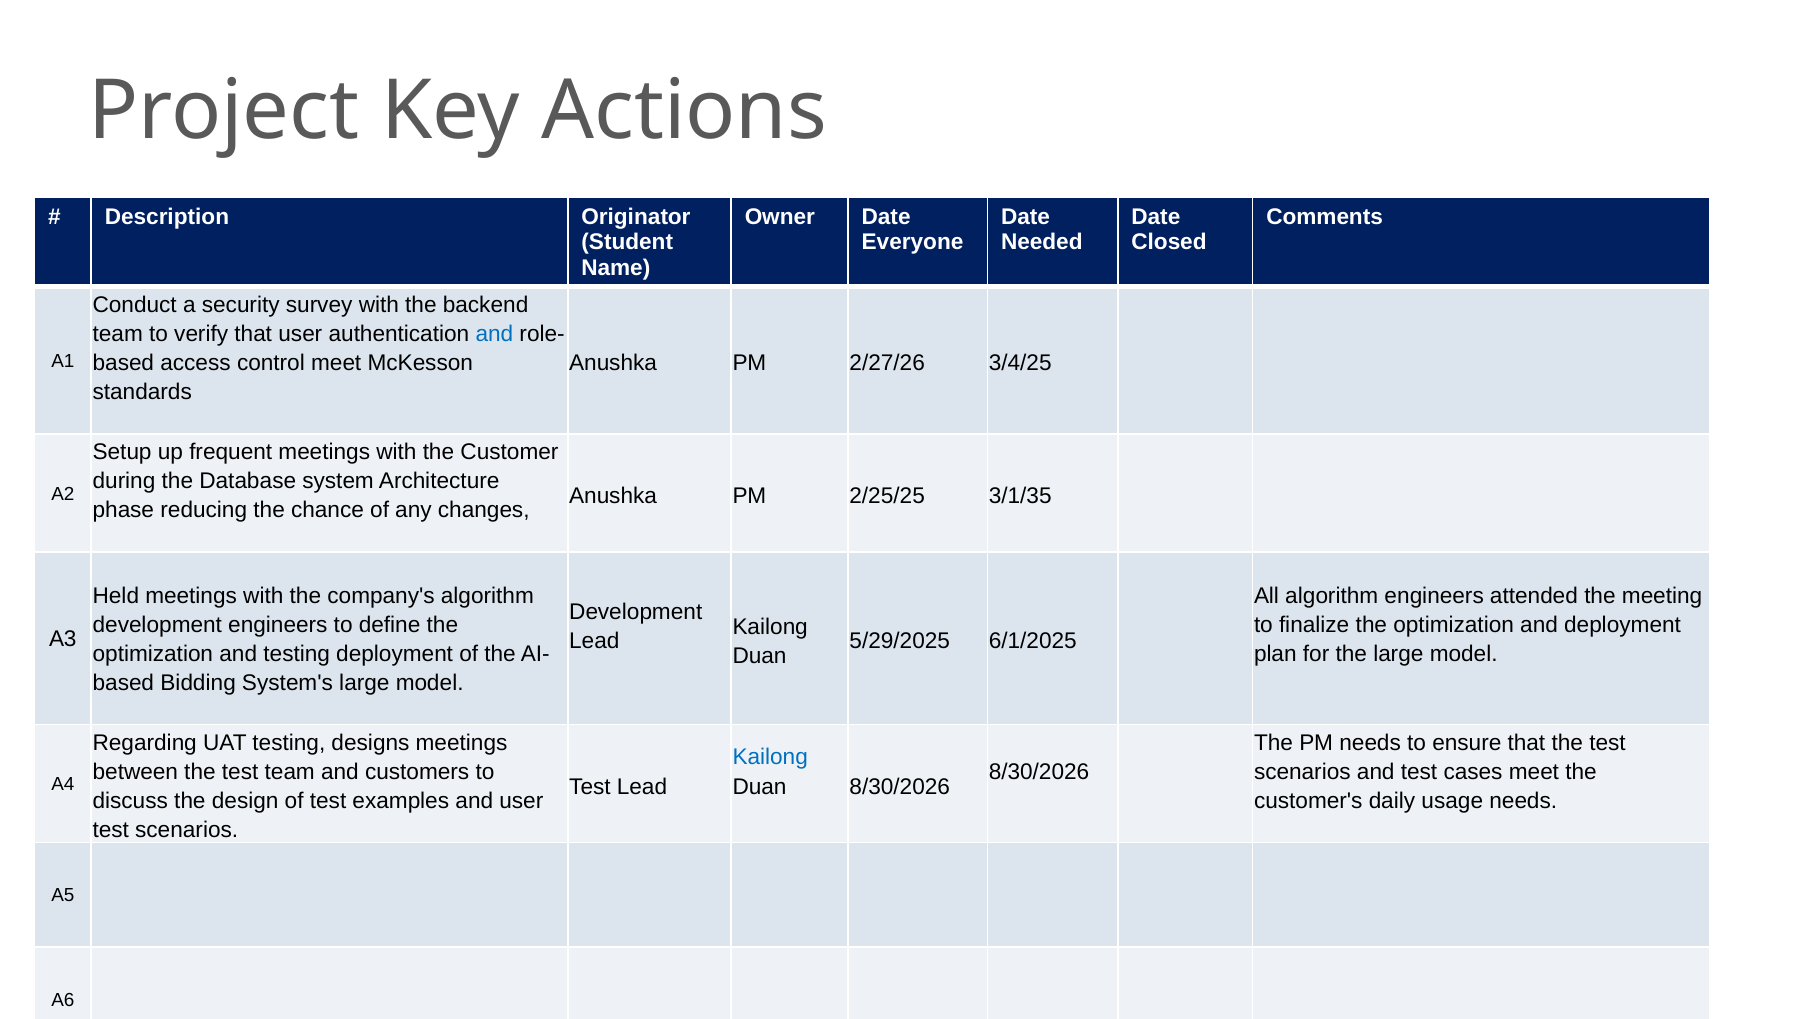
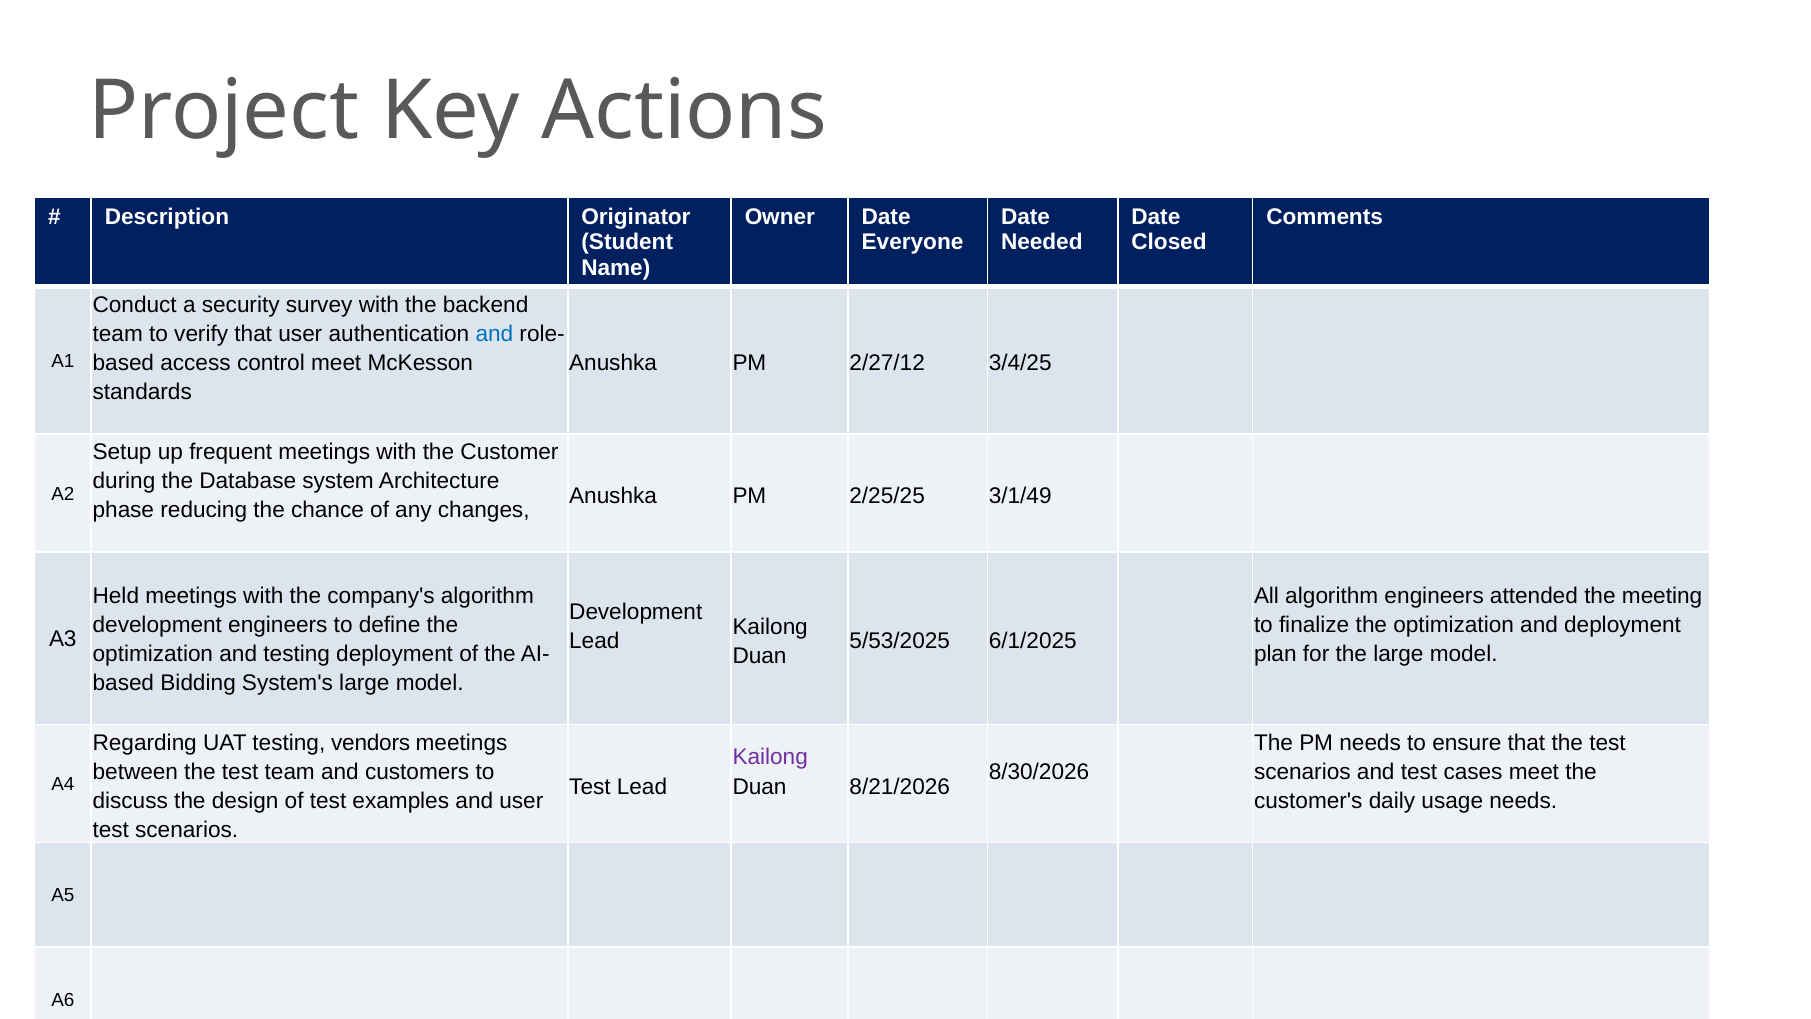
2/27/26: 2/27/26 -> 2/27/12
3/1/35: 3/1/35 -> 3/1/49
5/29/2025: 5/29/2025 -> 5/53/2025
designs: designs -> vendors
Kailong at (770, 757) colour: blue -> purple
Duan 8/30/2026: 8/30/2026 -> 8/21/2026
